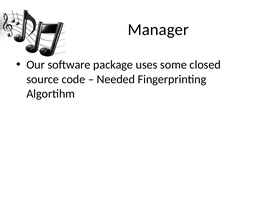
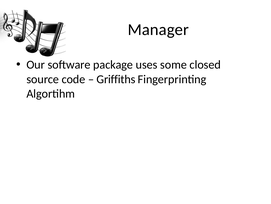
Needed: Needed -> Griffiths
